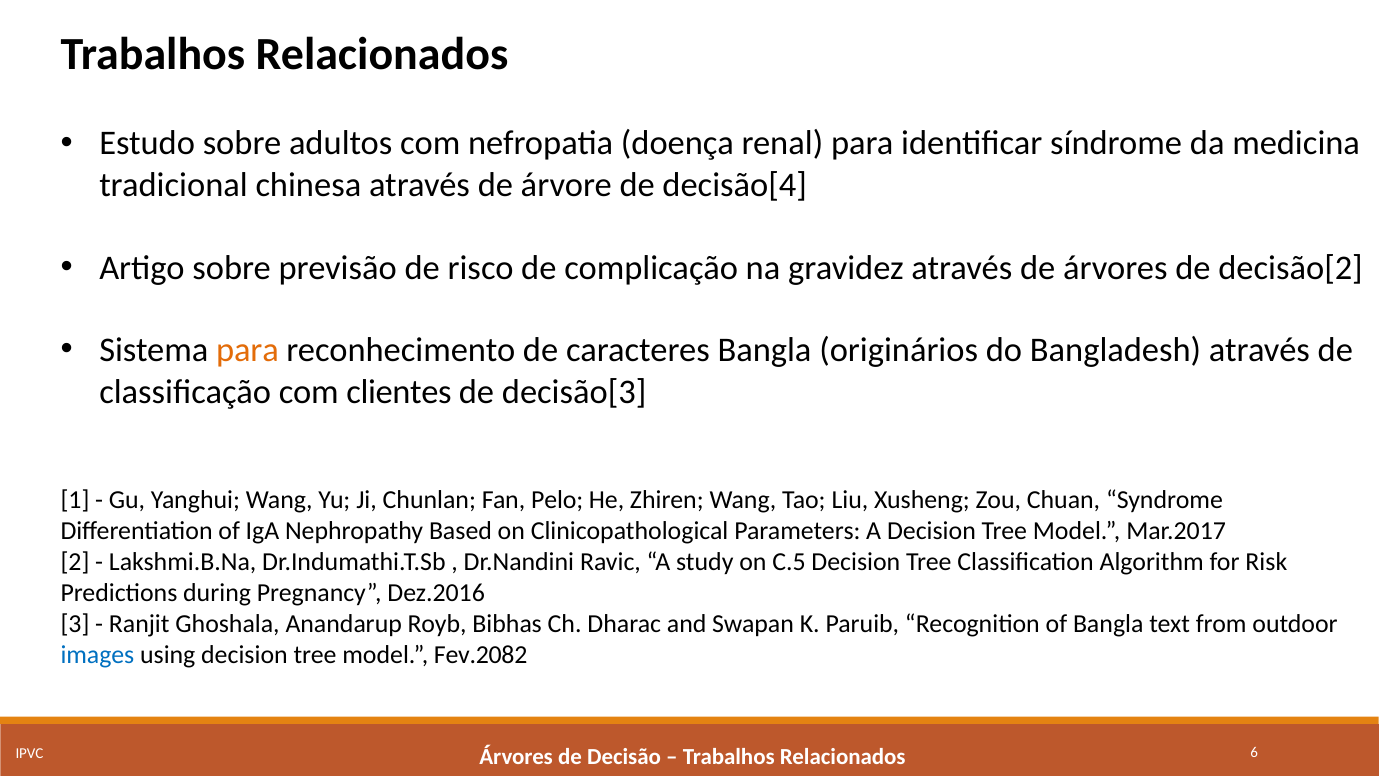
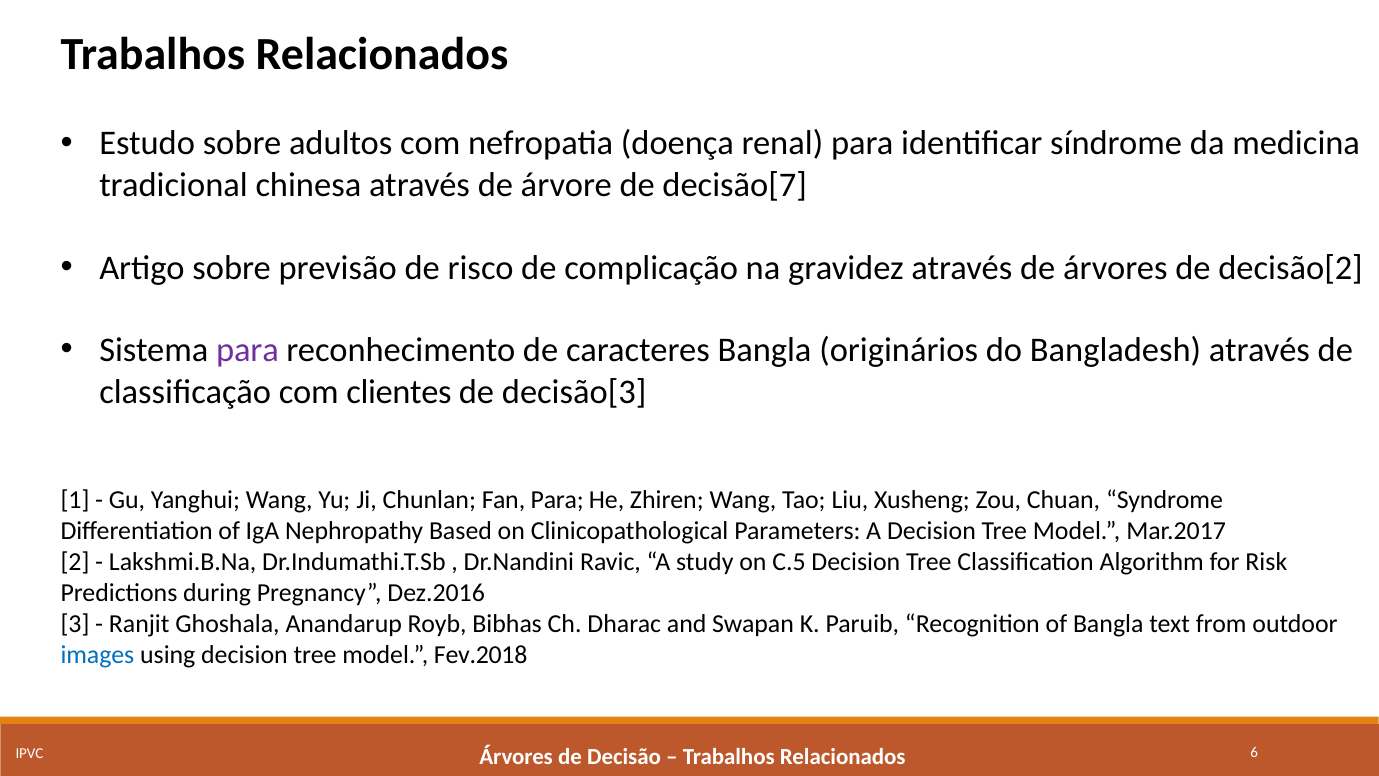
decisão[4: decisão[4 -> decisão[7
para at (247, 350) colour: orange -> purple
Fan Pelo: Pelo -> Para
Fev.2082: Fev.2082 -> Fev.2018
